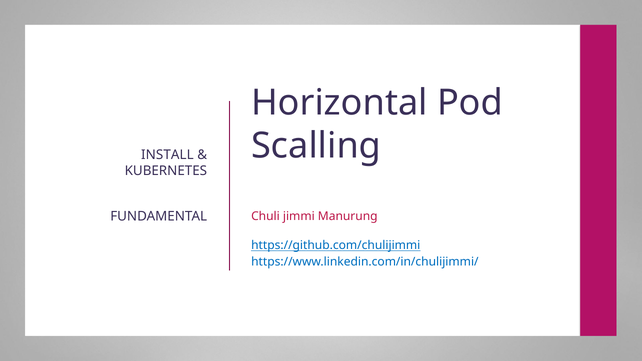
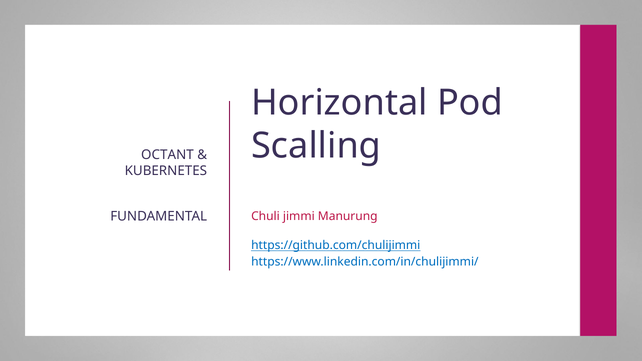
INSTALL: INSTALL -> OCTANT
